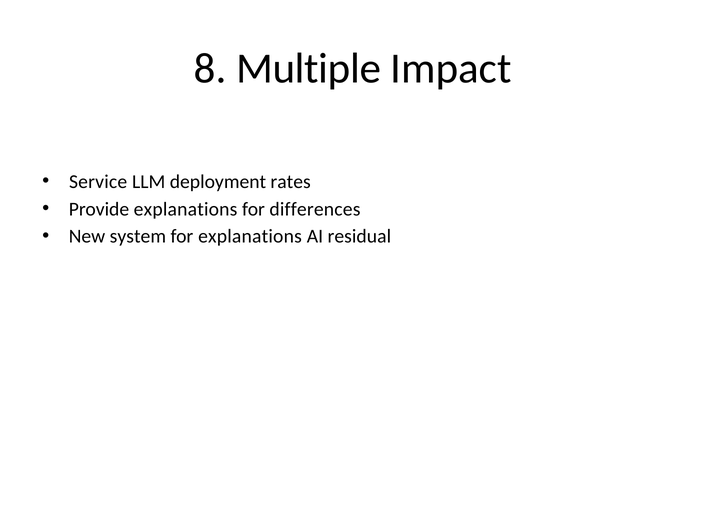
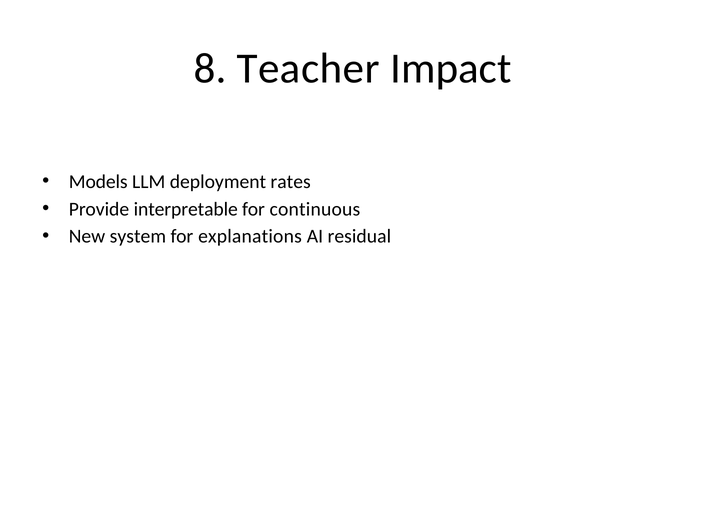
Multiple: Multiple -> Teacher
Service: Service -> Models
Provide explanations: explanations -> interpretable
differences: differences -> continuous
